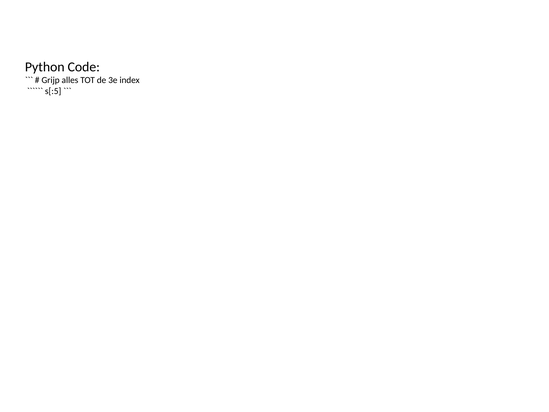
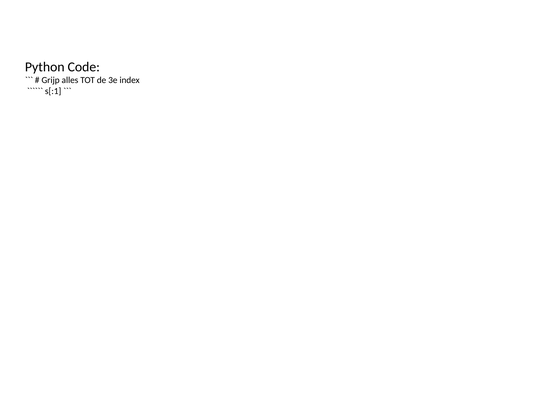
s[:5: s[:5 -> s[:1
